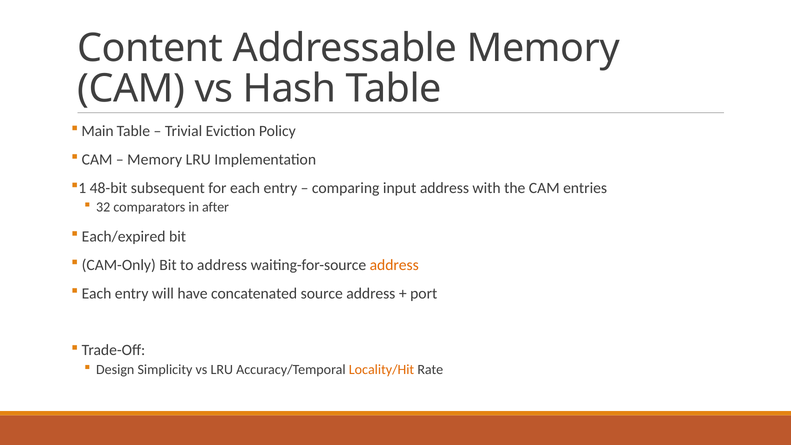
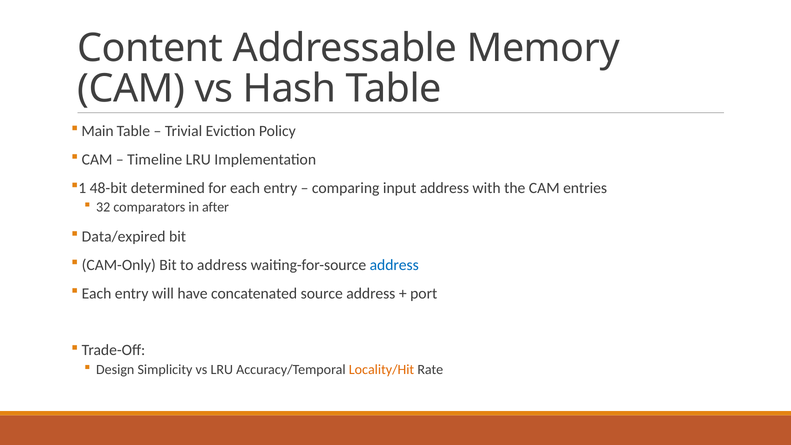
Memory at (155, 160): Memory -> Timeline
subsequent: subsequent -> determined
Each/expired: Each/expired -> Data/expired
address at (394, 265) colour: orange -> blue
